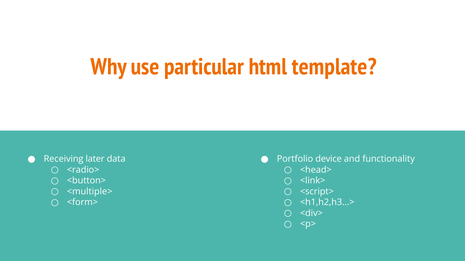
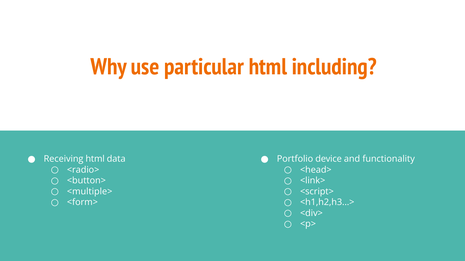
template: template -> including
Receiving later: later -> html
